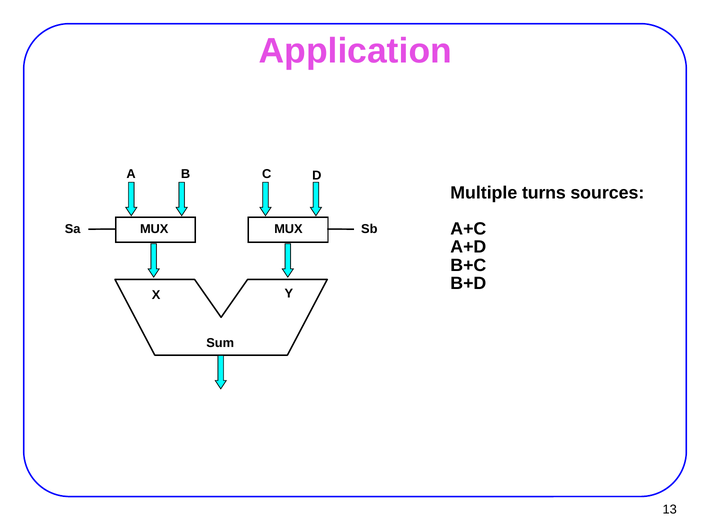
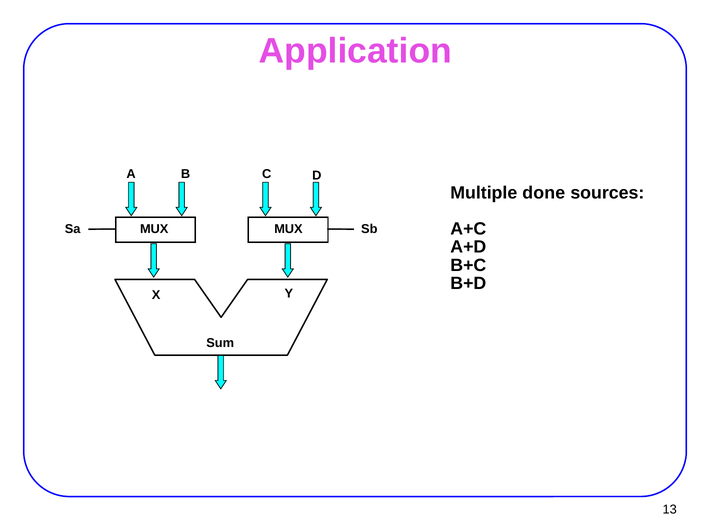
turns: turns -> done
